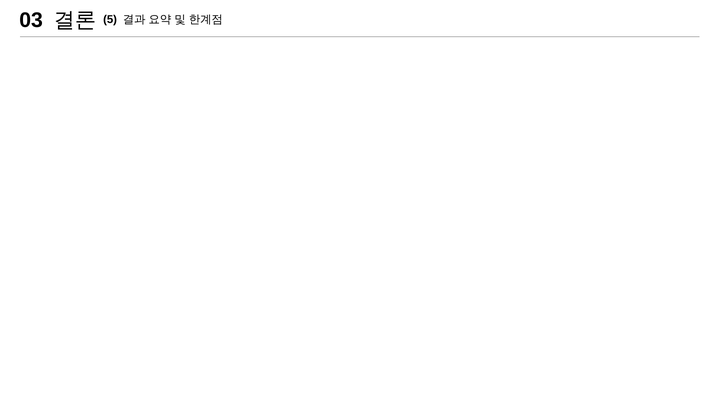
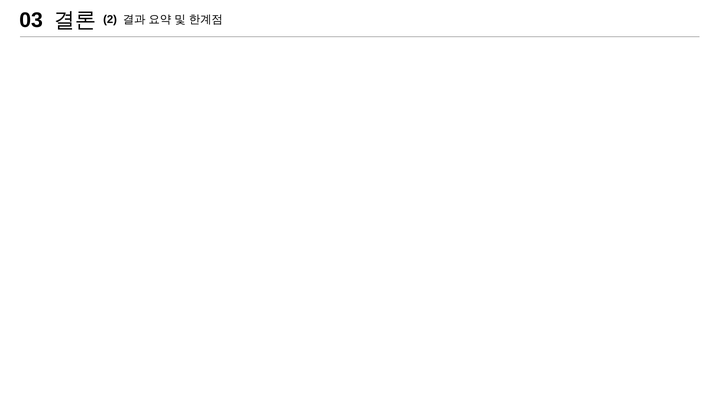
5: 5 -> 2
